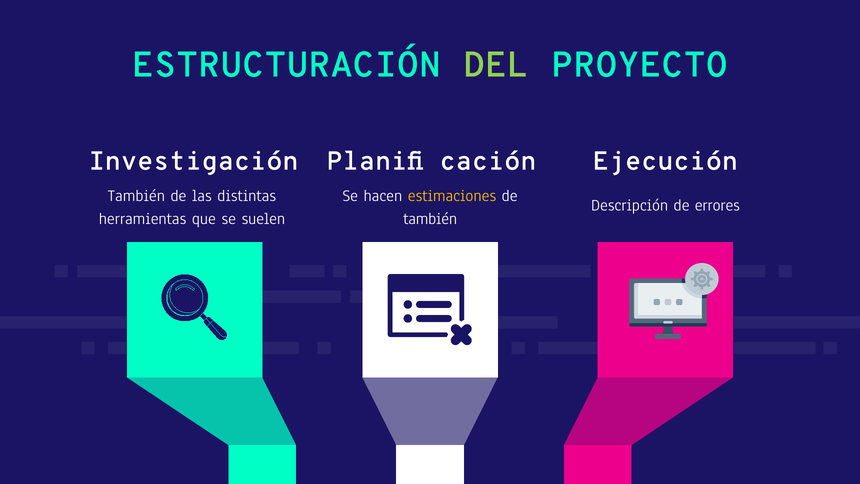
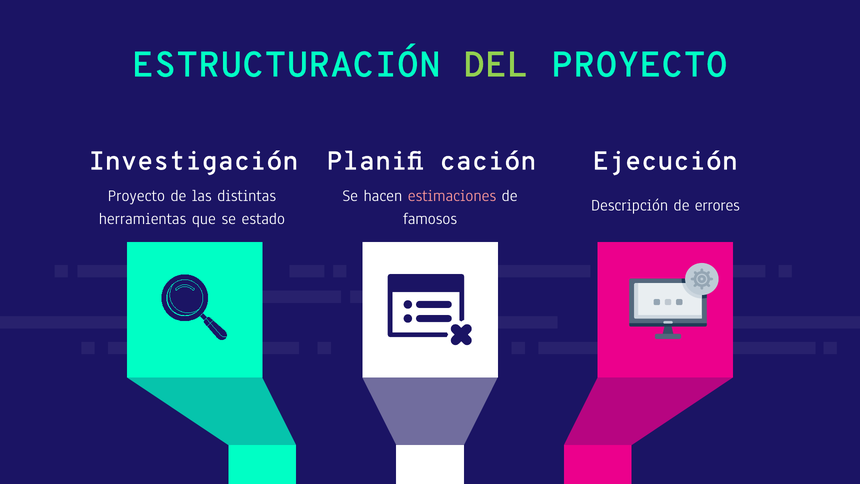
También at (136, 196): También -> Proyecto
estimaciones colour: yellow -> pink
suelen: suelen -> estado
también at (430, 219): también -> famosos
